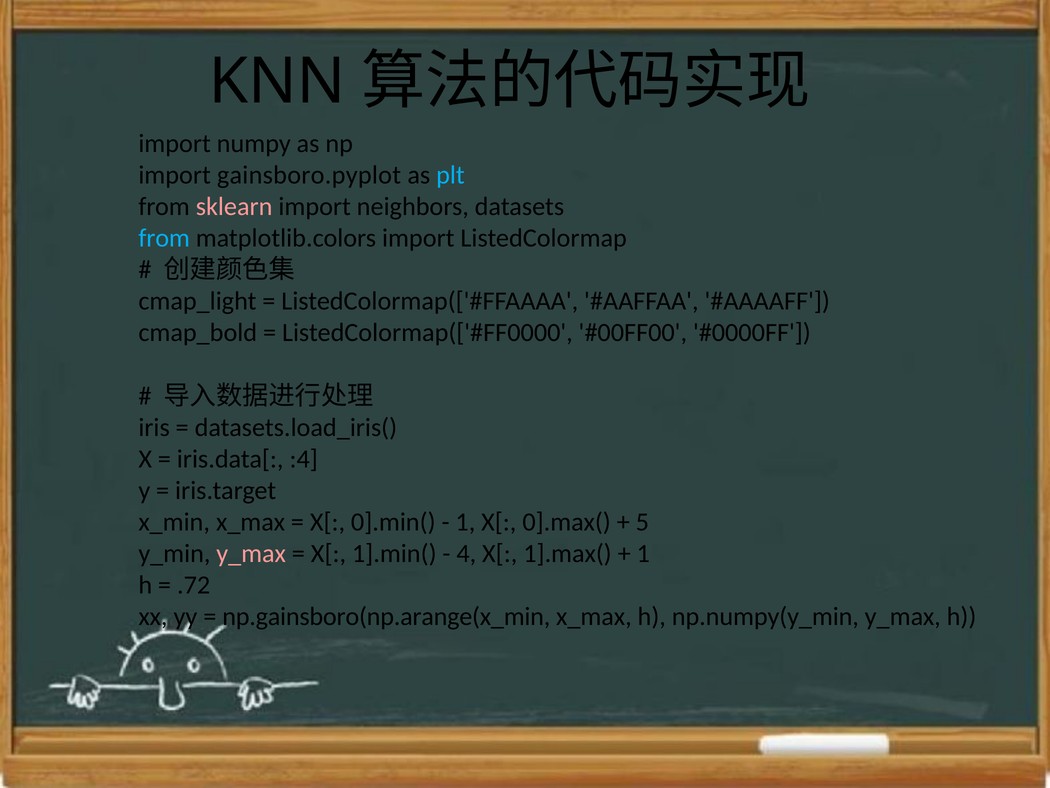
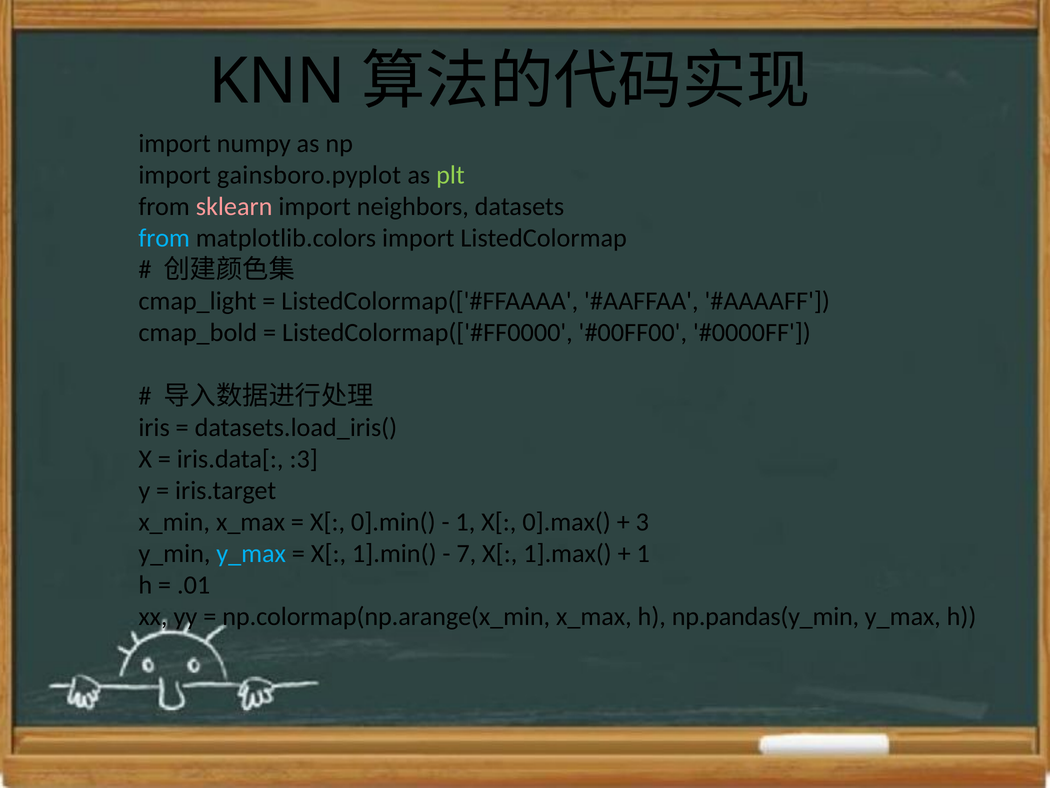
plt colour: light blue -> light green
:4: :4 -> :3
5: 5 -> 3
y_max at (251, 553) colour: pink -> light blue
4: 4 -> 7
.72: .72 -> .01
np.gainsboro(np.arange(x_min: np.gainsboro(np.arange(x_min -> np.colormap(np.arange(x_min
np.numpy(y_min: np.numpy(y_min -> np.pandas(y_min
